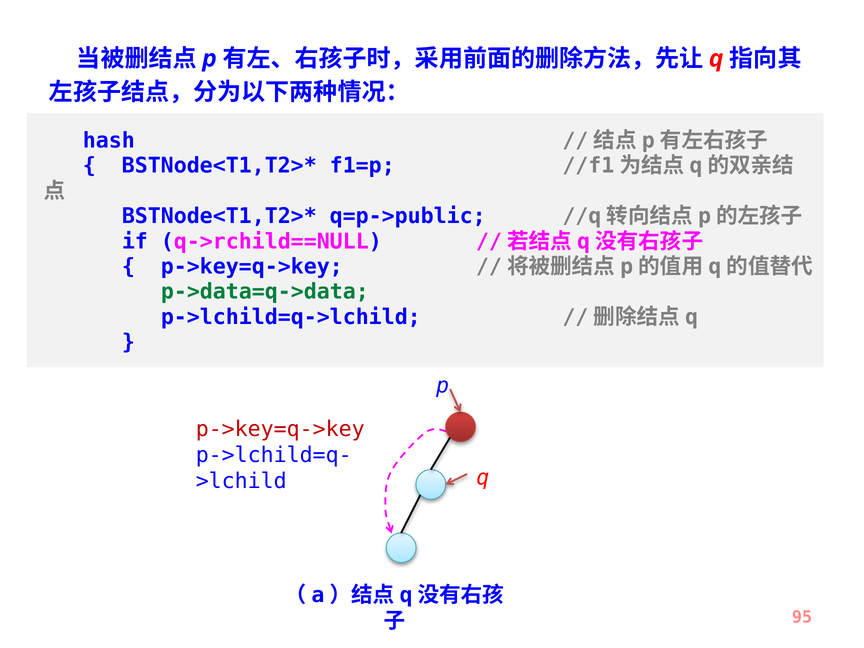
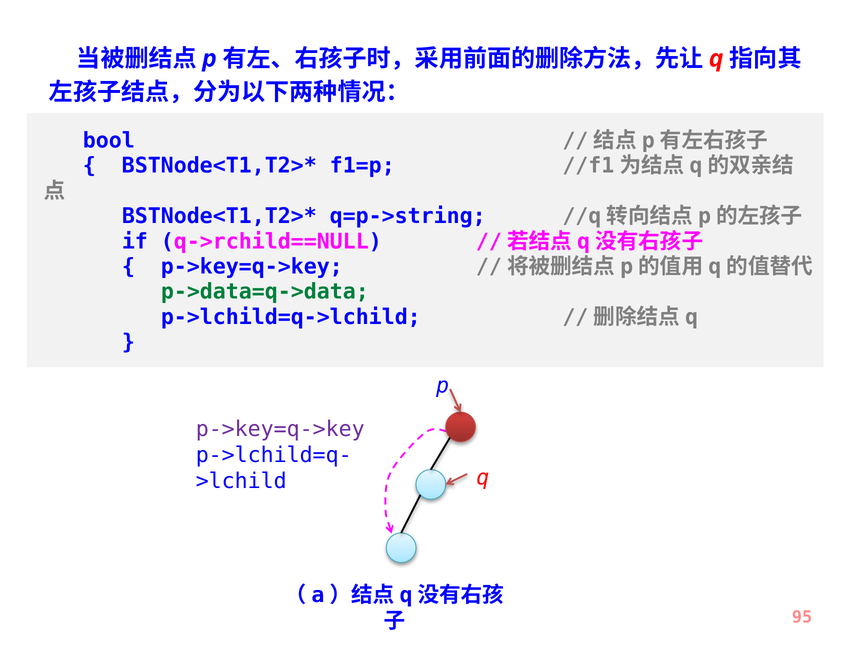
hash: hash -> bool
q=p->public: q=p->public -> q=p->string
p->key=q->key at (280, 429) colour: red -> purple
